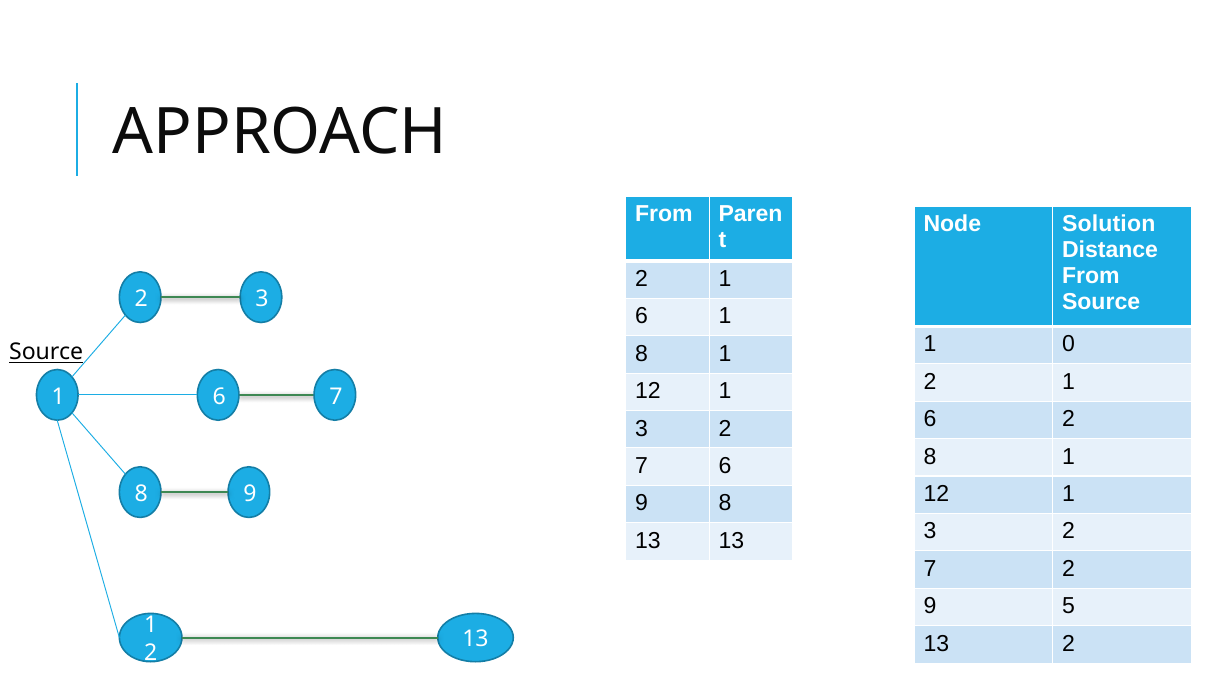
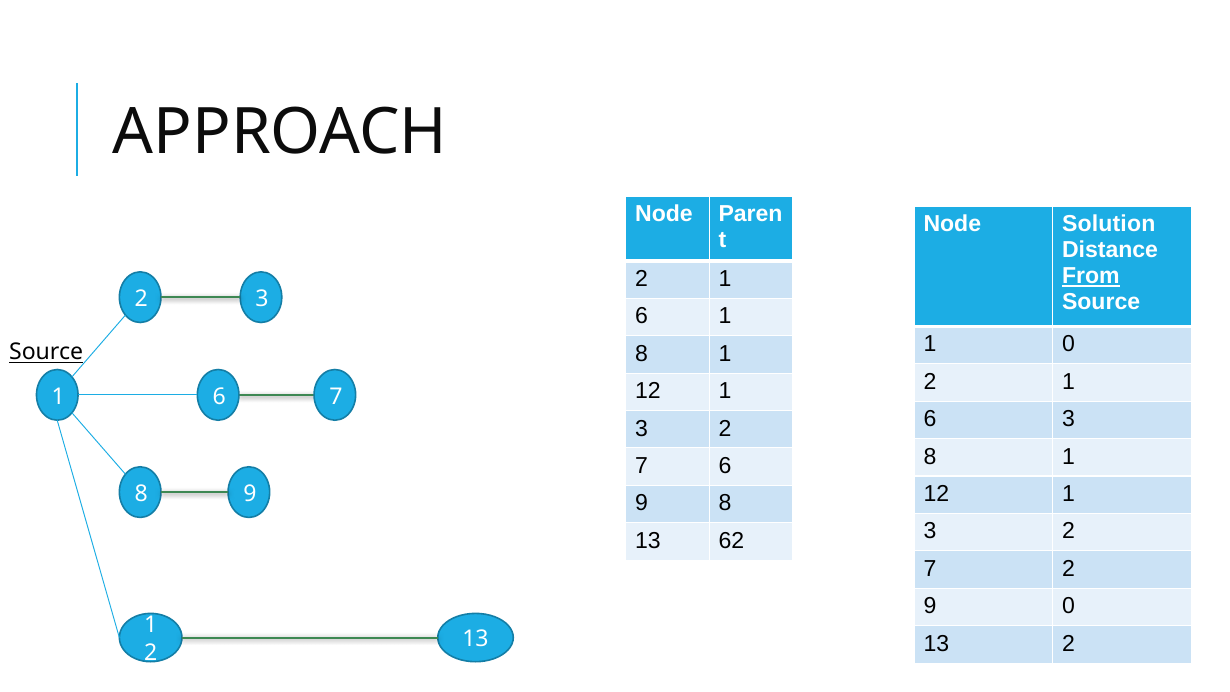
From at (664, 214): From -> Node
From at (1091, 276) underline: none -> present
6 2: 2 -> 3
13 13: 13 -> 62
9 5: 5 -> 0
